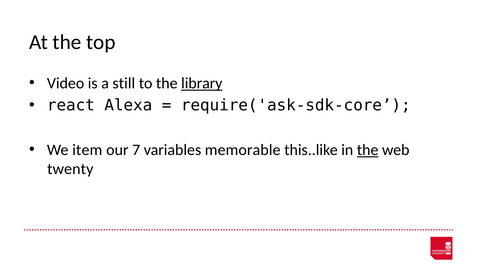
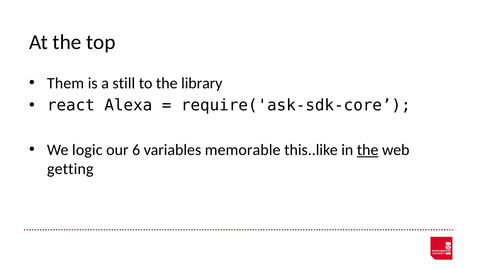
Video: Video -> Them
library underline: present -> none
item: item -> logic
7: 7 -> 6
twenty: twenty -> getting
